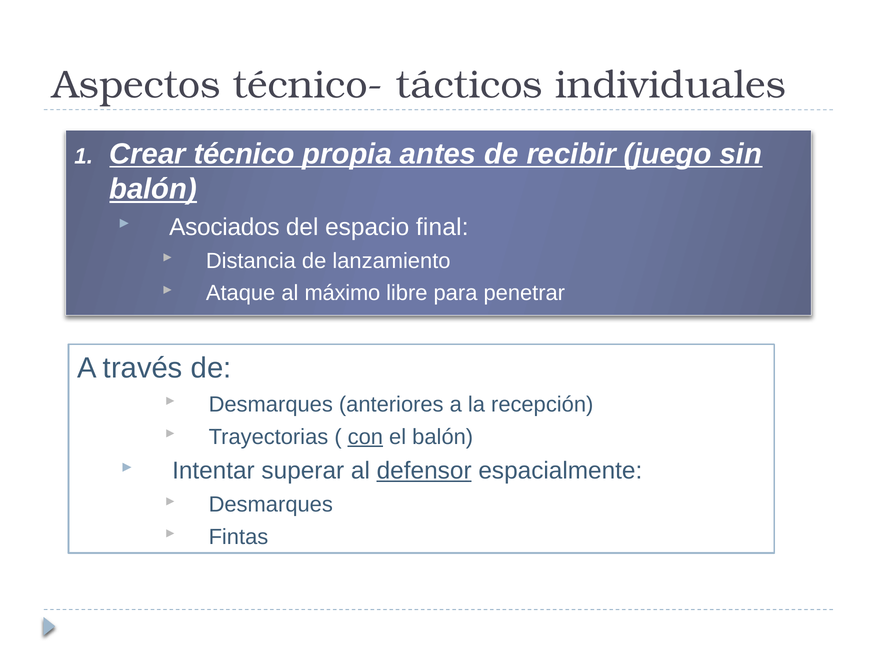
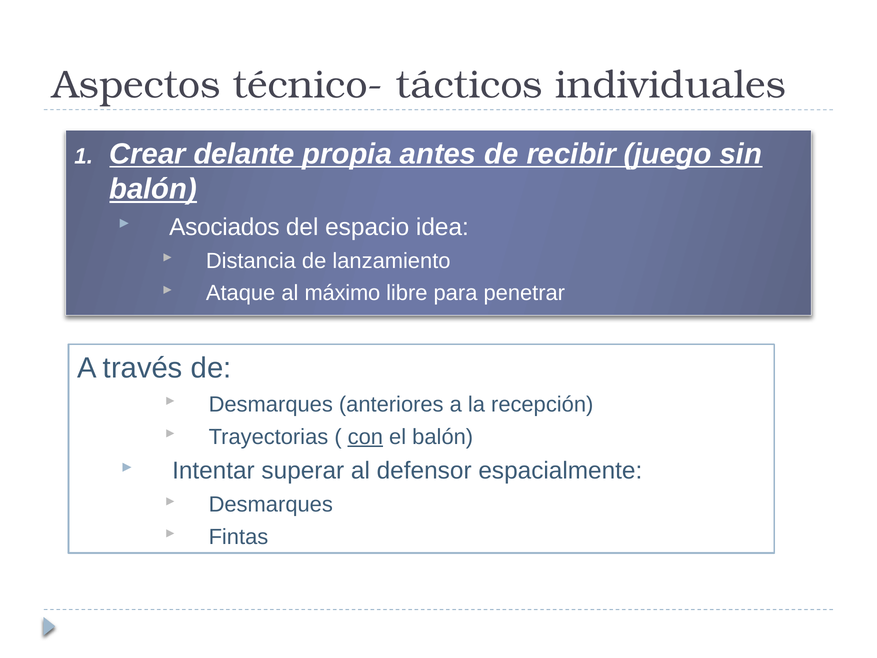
técnico: técnico -> delante
final: final -> idea
defensor underline: present -> none
